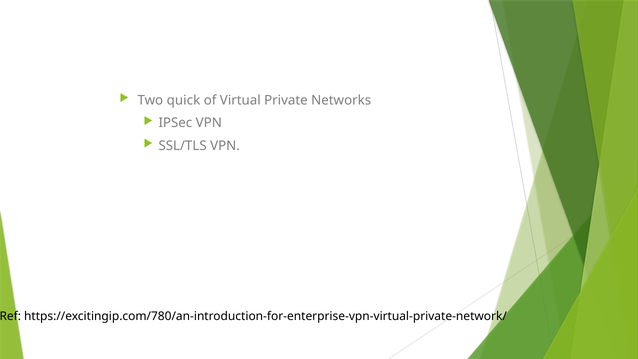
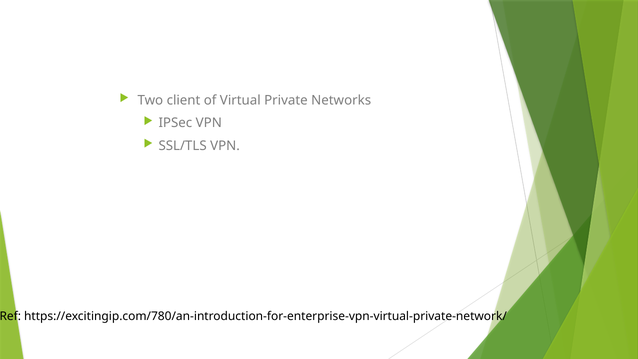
quick: quick -> client
